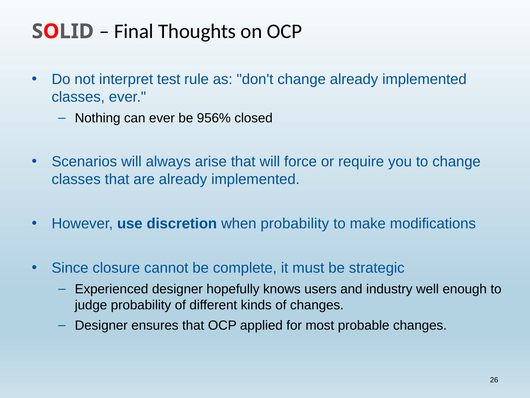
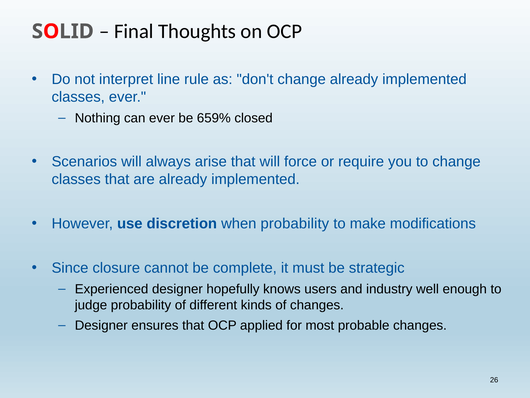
test: test -> line
956%: 956% -> 659%
